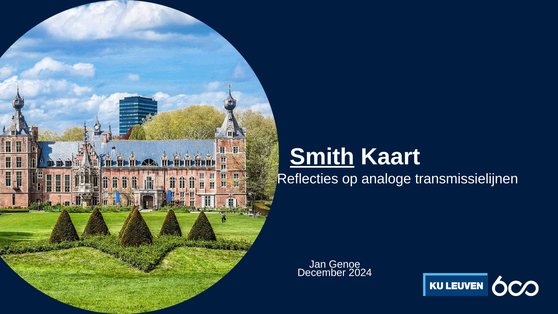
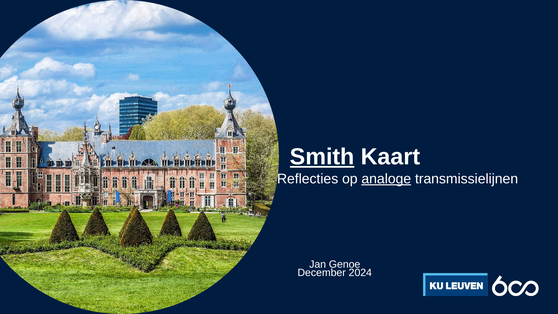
analoge underline: none -> present
